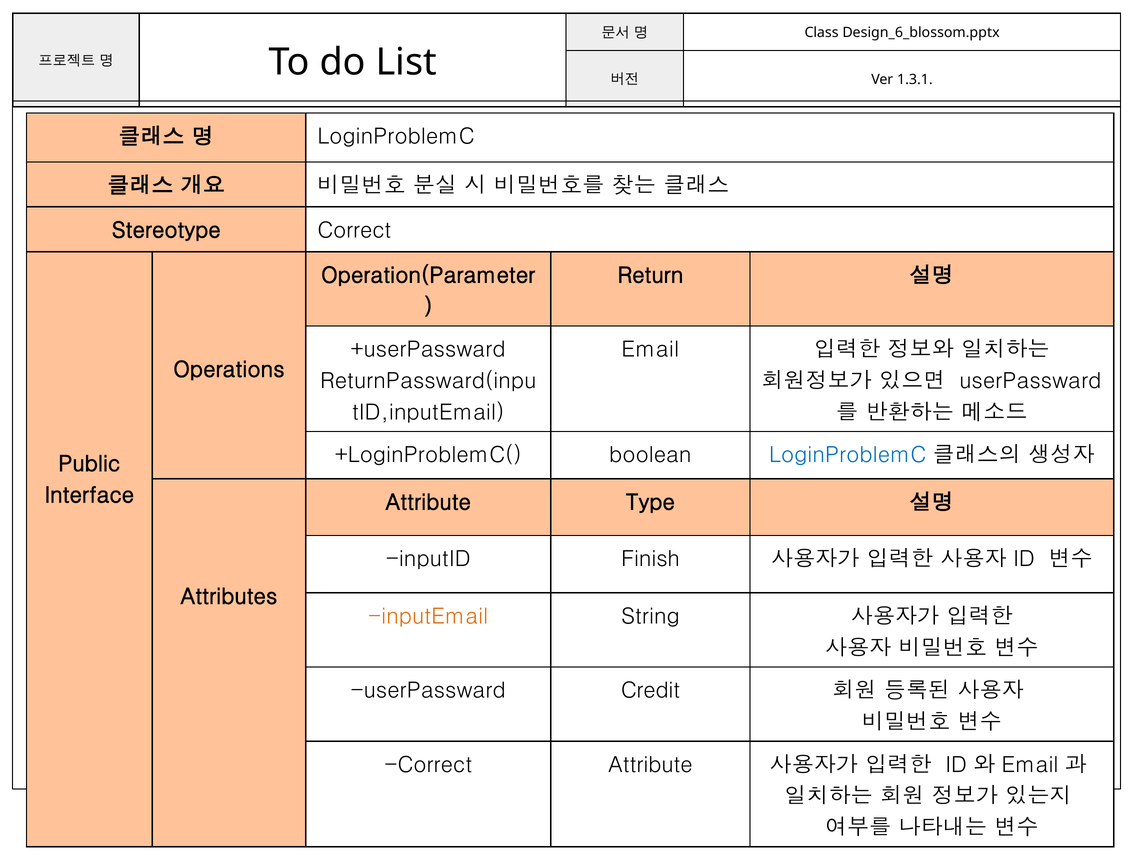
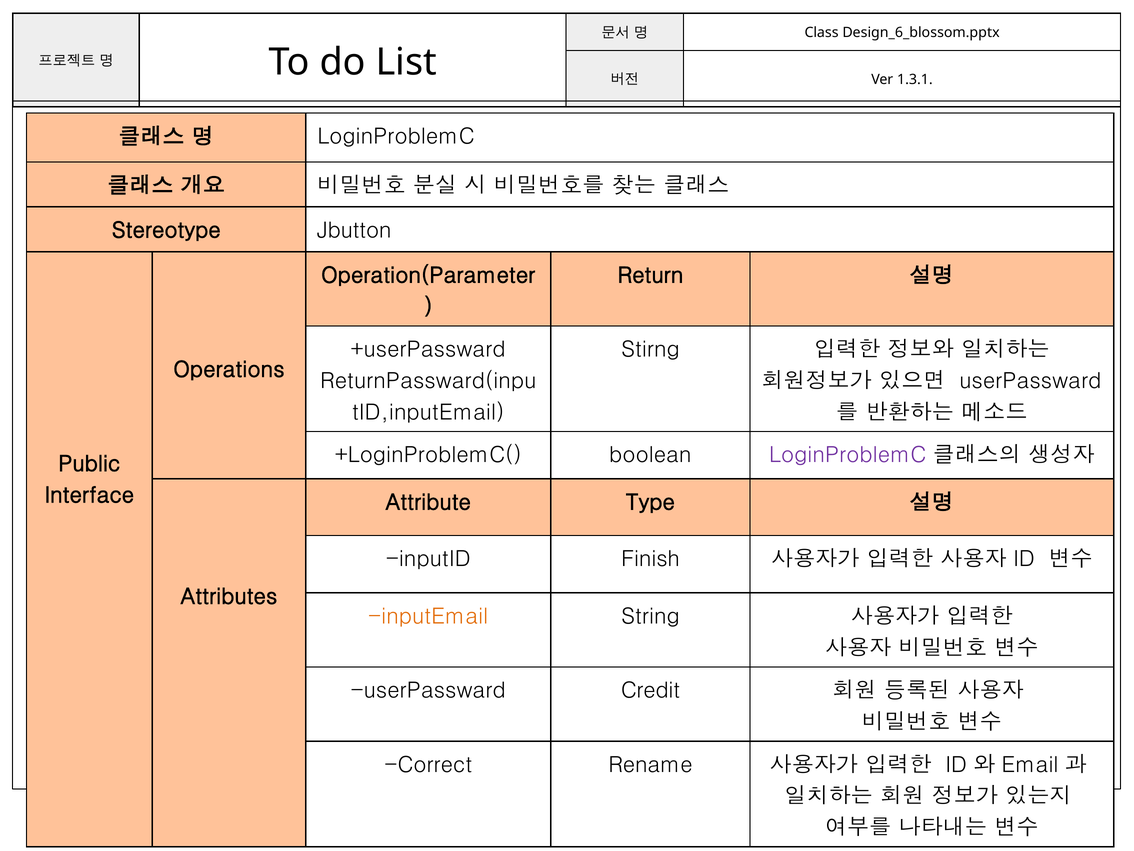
Stereotype Correct: Correct -> Jbutton
Email at (650, 349): Email -> Stirng
LoginProblemC at (848, 455) colour: blue -> purple
Correct Attribute: Attribute -> Rename
